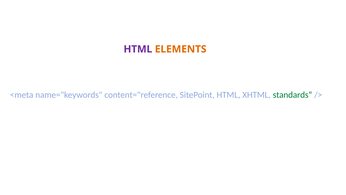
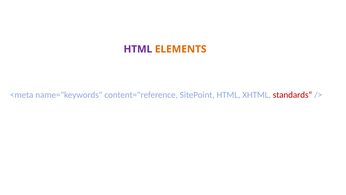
standards“ colour: green -> red
